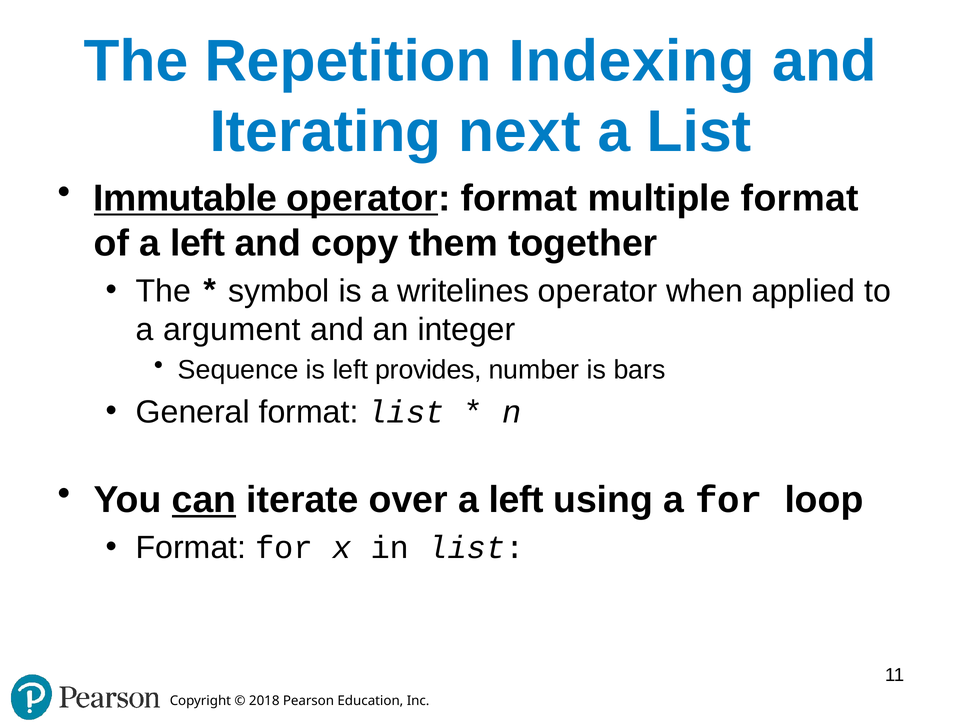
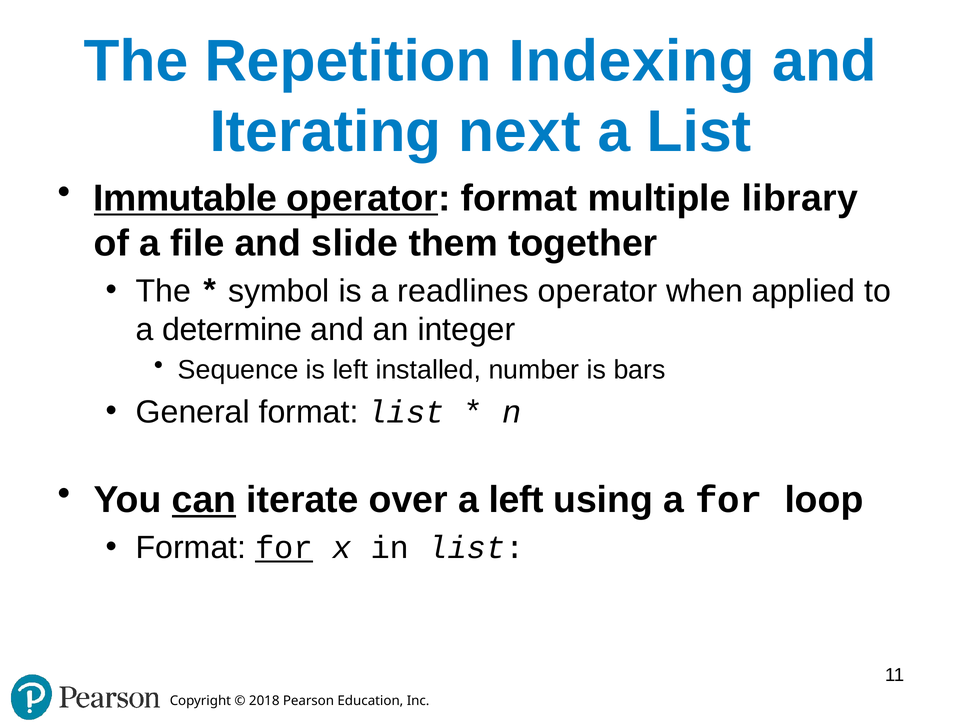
multiple format: format -> library
of a left: left -> file
copy: copy -> slide
writelines: writelines -> readlines
argument: argument -> determine
provides: provides -> installed
for at (284, 547) underline: none -> present
